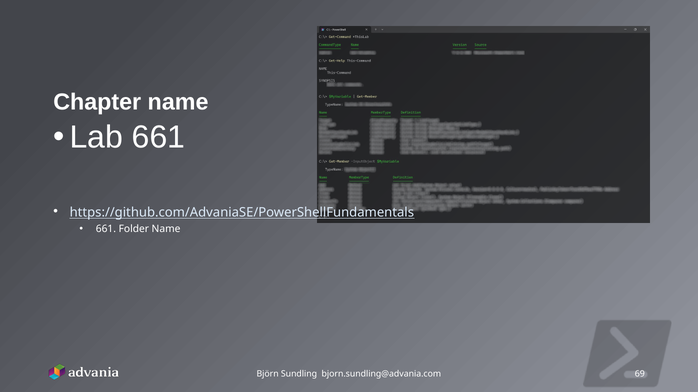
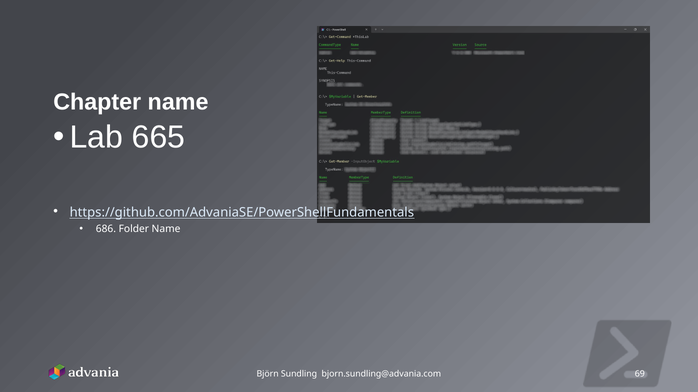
Lab 661: 661 -> 665
661 at (106, 229): 661 -> 686
